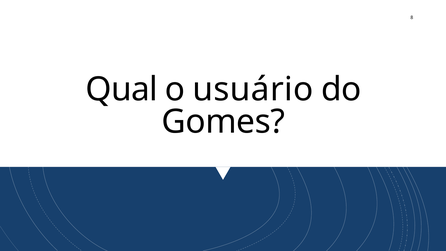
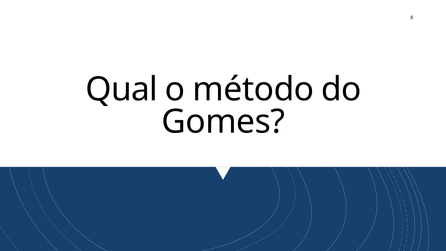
usuário: usuário -> método
